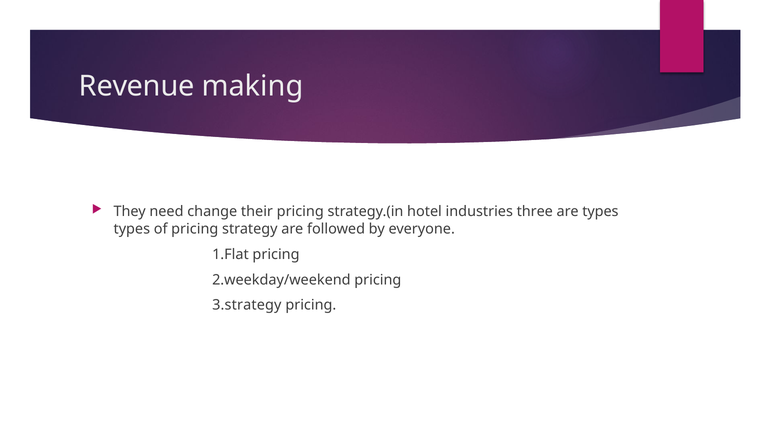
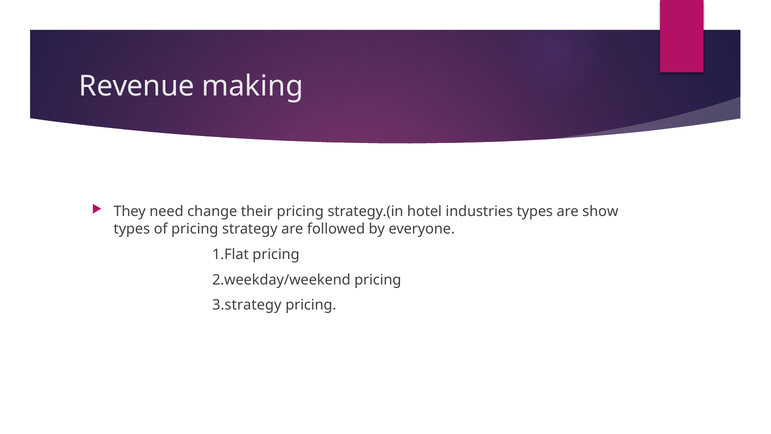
industries three: three -> types
are types: types -> show
